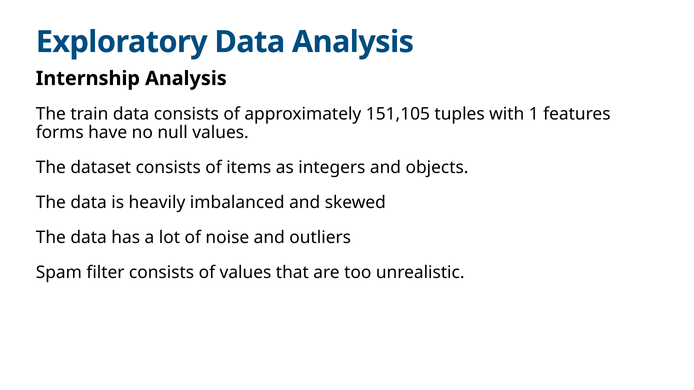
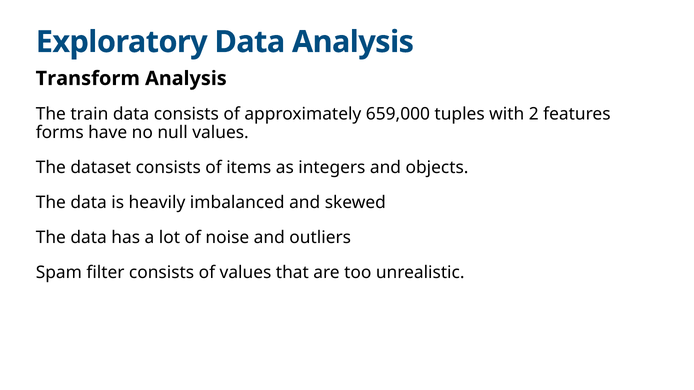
Internship: Internship -> Transform
151,105: 151,105 -> 659,000
1: 1 -> 2
